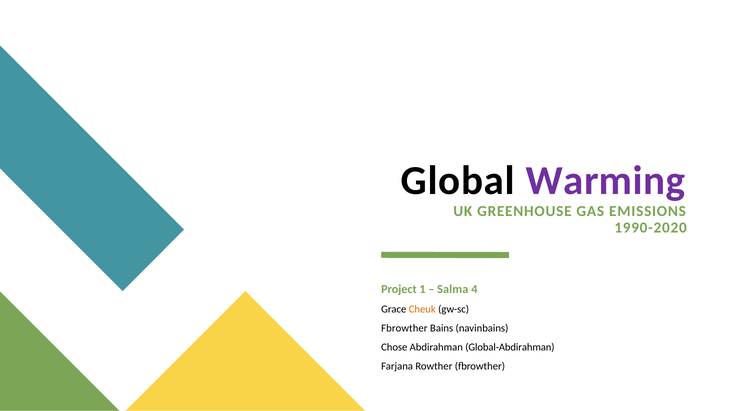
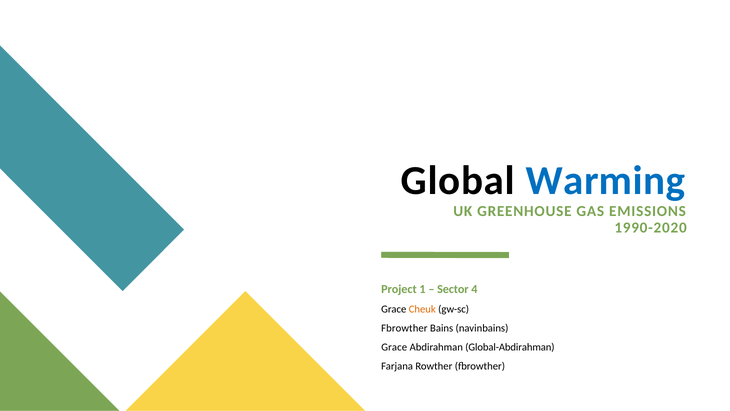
Warming colour: purple -> blue
Salma: Salma -> Sector
Chose at (394, 347): Chose -> Grace
